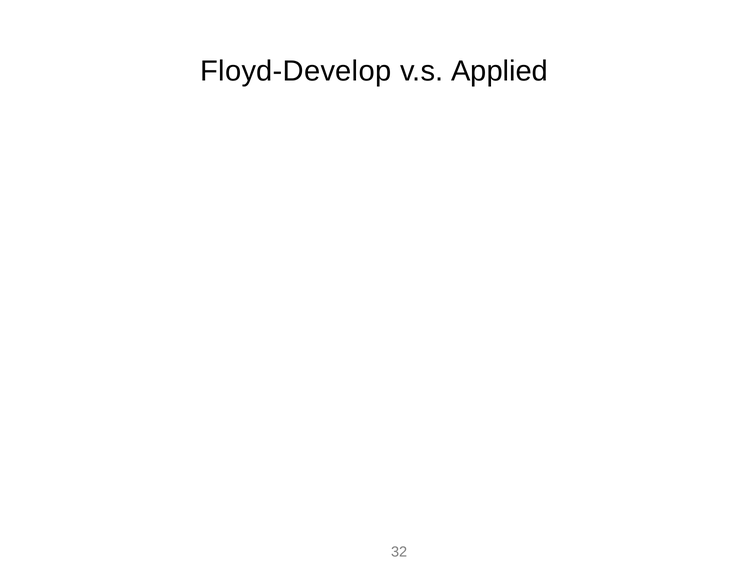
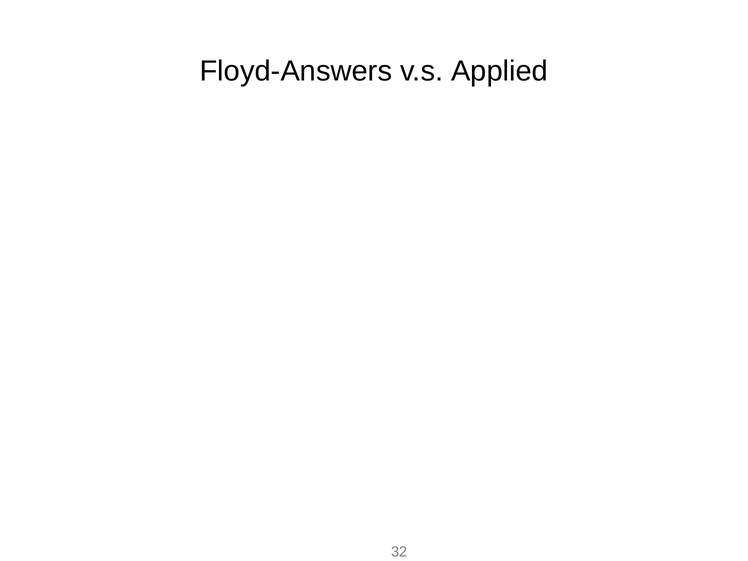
Floyd-Develop: Floyd-Develop -> Floyd-Answers
